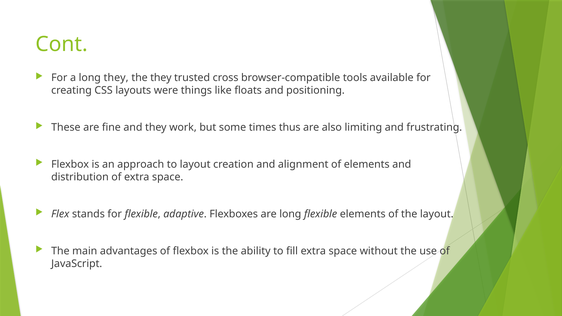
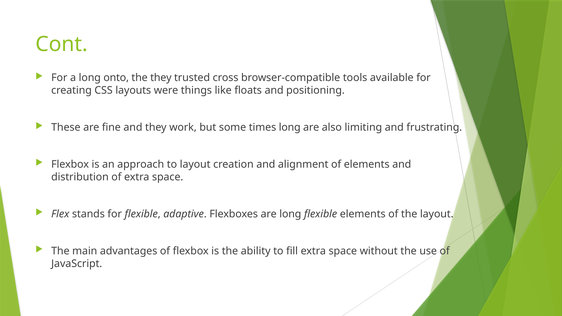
long they: they -> onto
times thus: thus -> long
